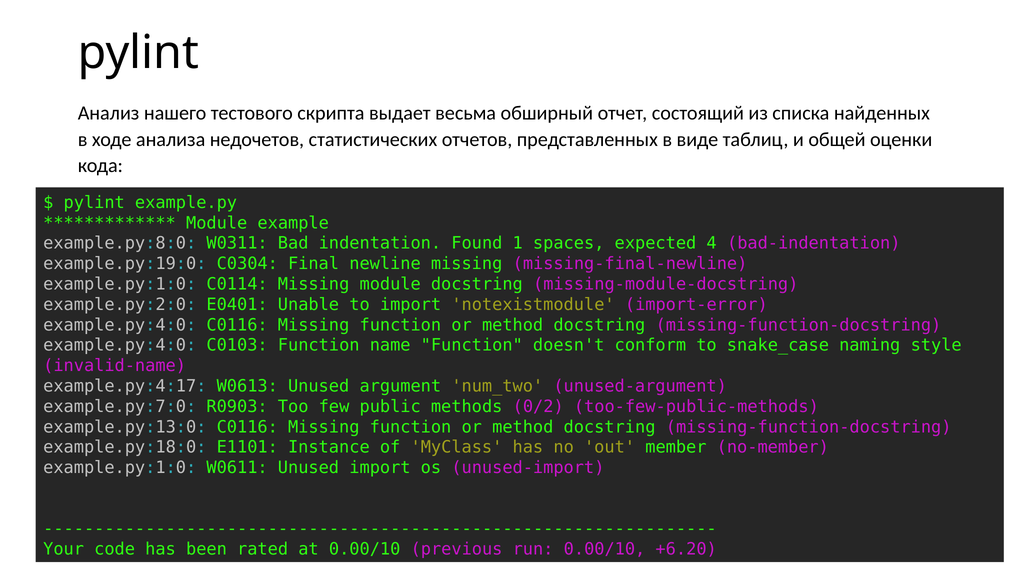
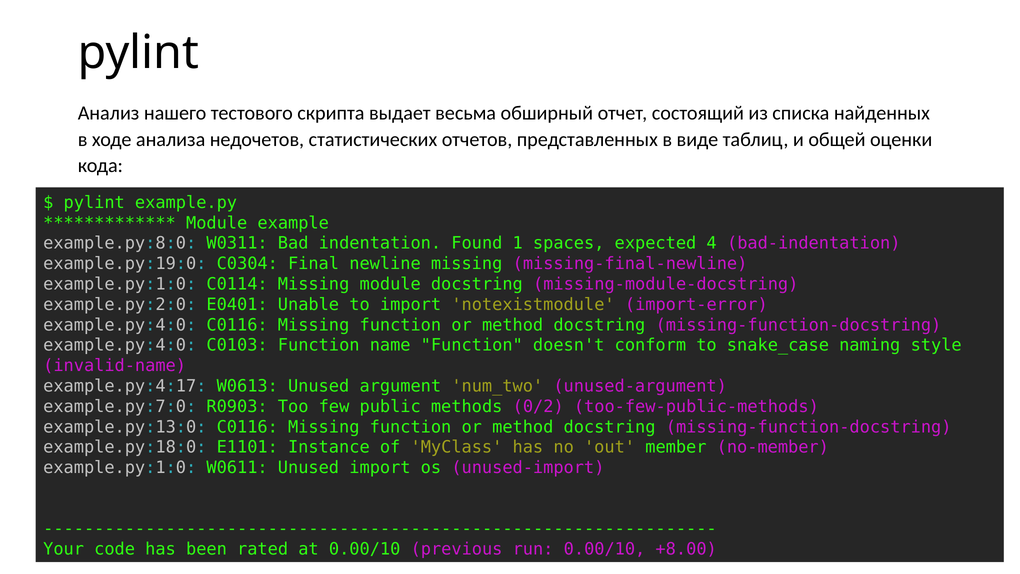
+6.20: +6.20 -> +8.00
